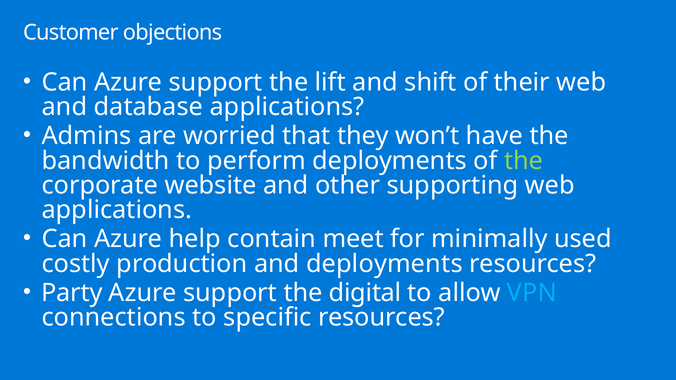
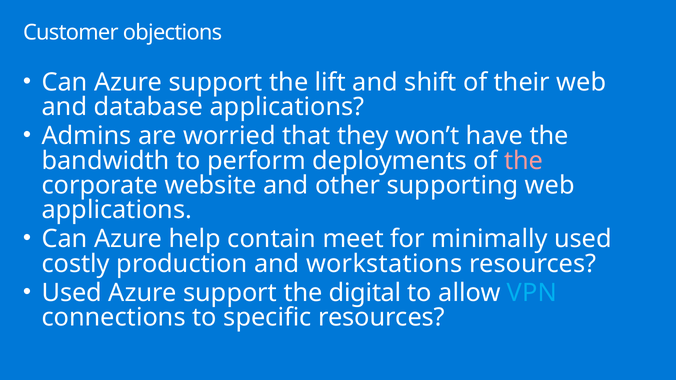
the at (524, 161) colour: light green -> pink
and deployments: deployments -> workstations
Party at (72, 293): Party -> Used
